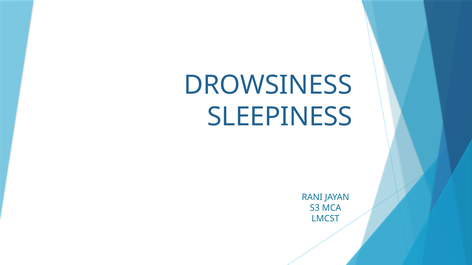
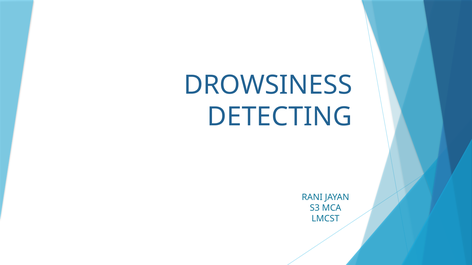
SLEEPINESS: SLEEPINESS -> DETECTING
